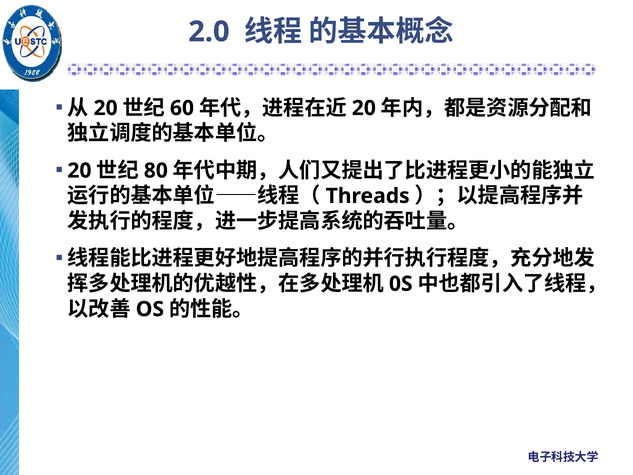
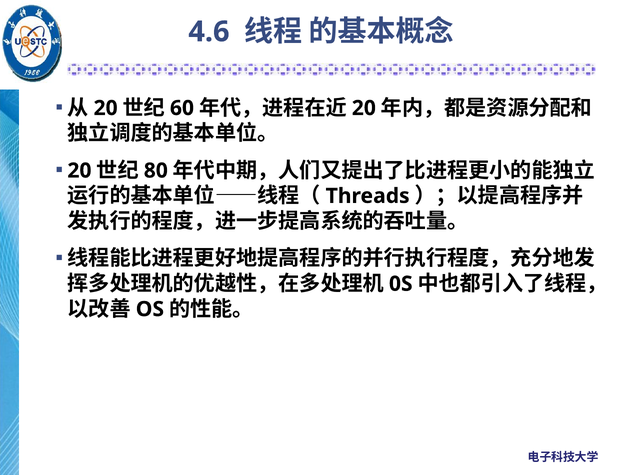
2.0: 2.0 -> 4.6
